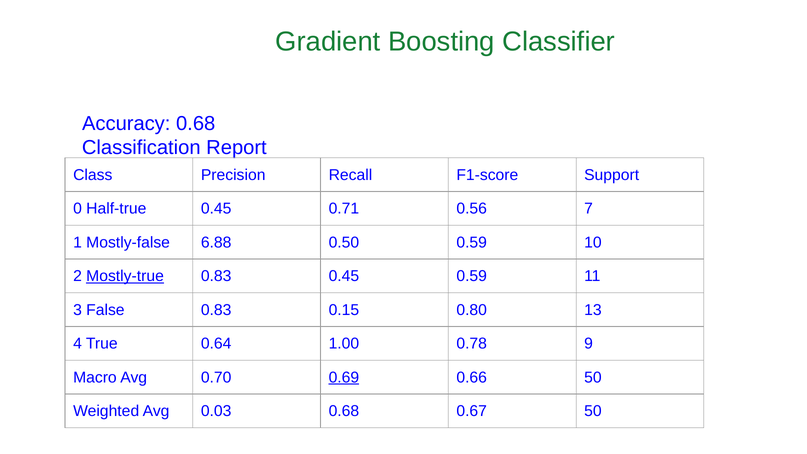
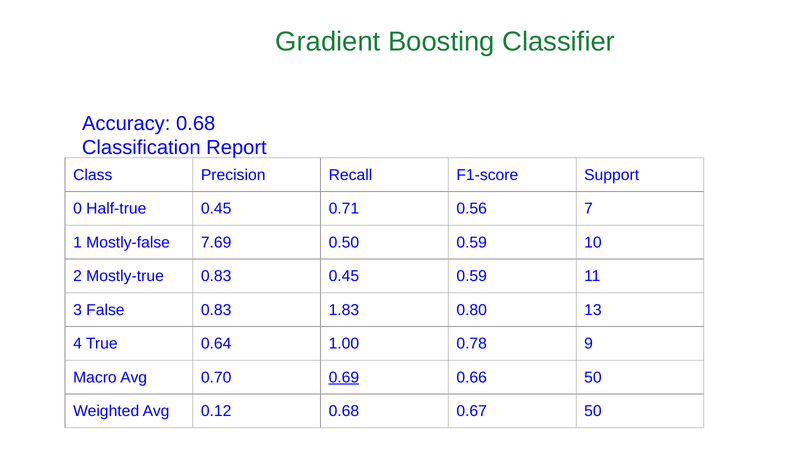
6.88: 6.88 -> 7.69
Mostly-true underline: present -> none
0.15: 0.15 -> 1.83
0.03: 0.03 -> 0.12
